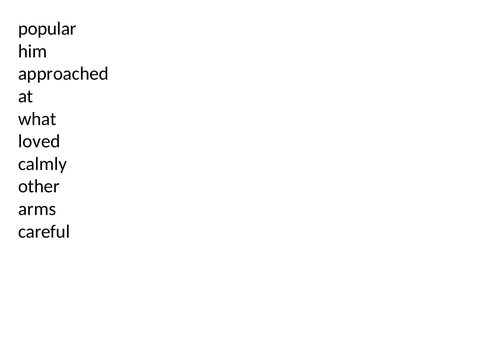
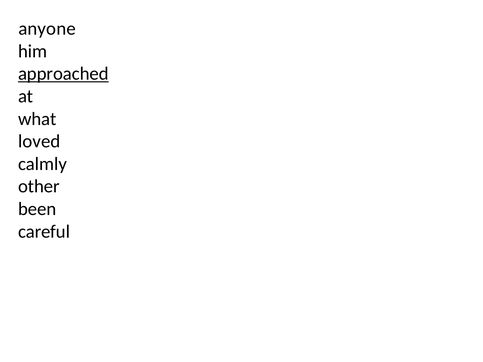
popular: popular -> anyone
approached underline: none -> present
arms: arms -> been
